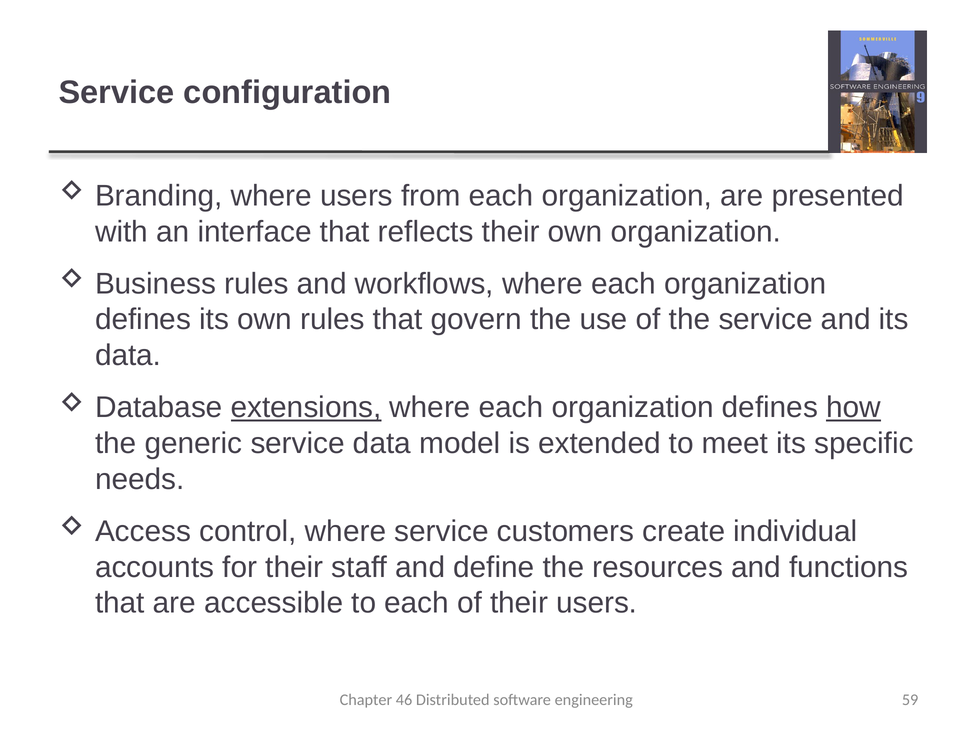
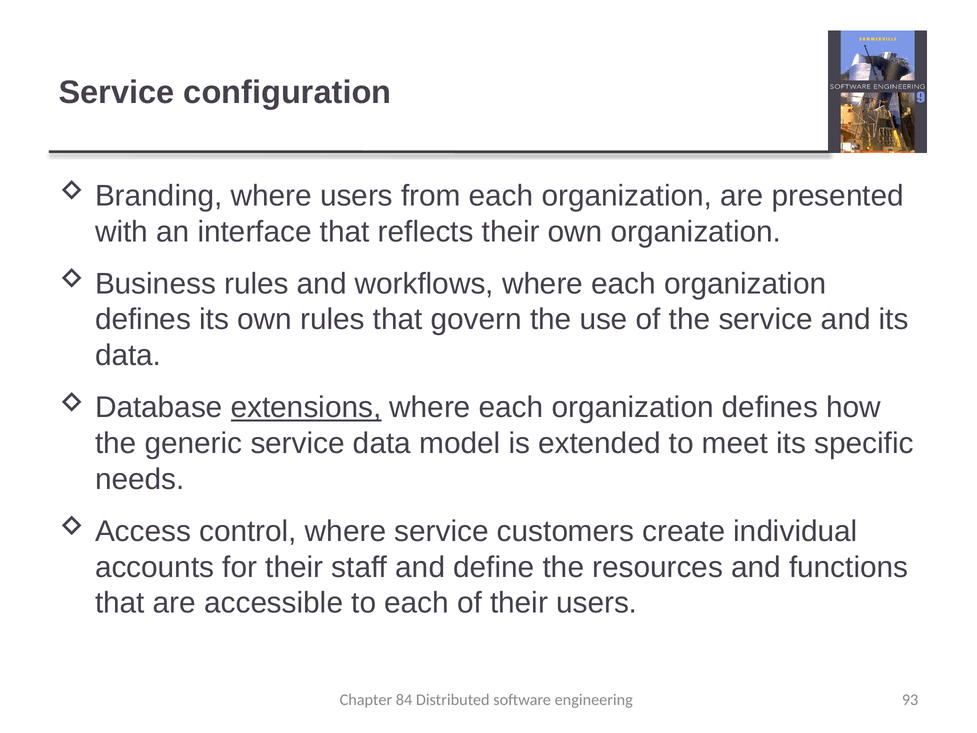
how underline: present -> none
46: 46 -> 84
59: 59 -> 93
